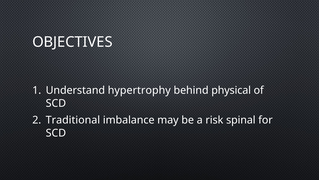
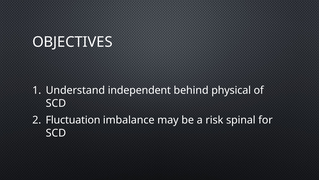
hypertrophy: hypertrophy -> independent
Traditional: Traditional -> Fluctuation
